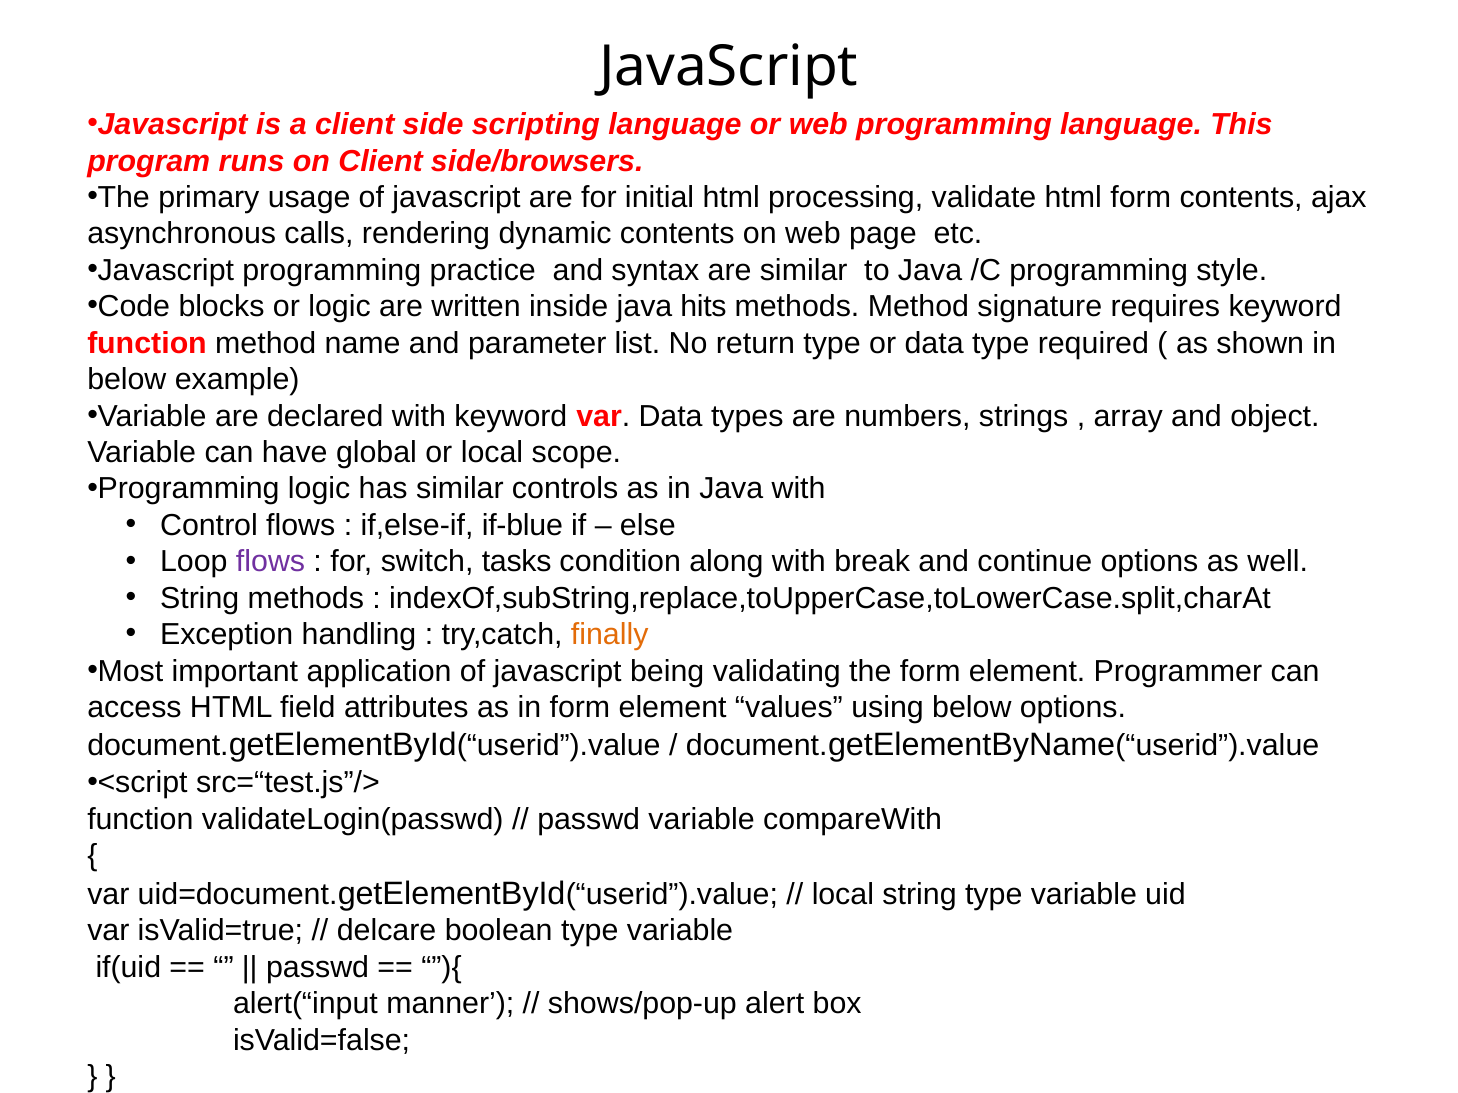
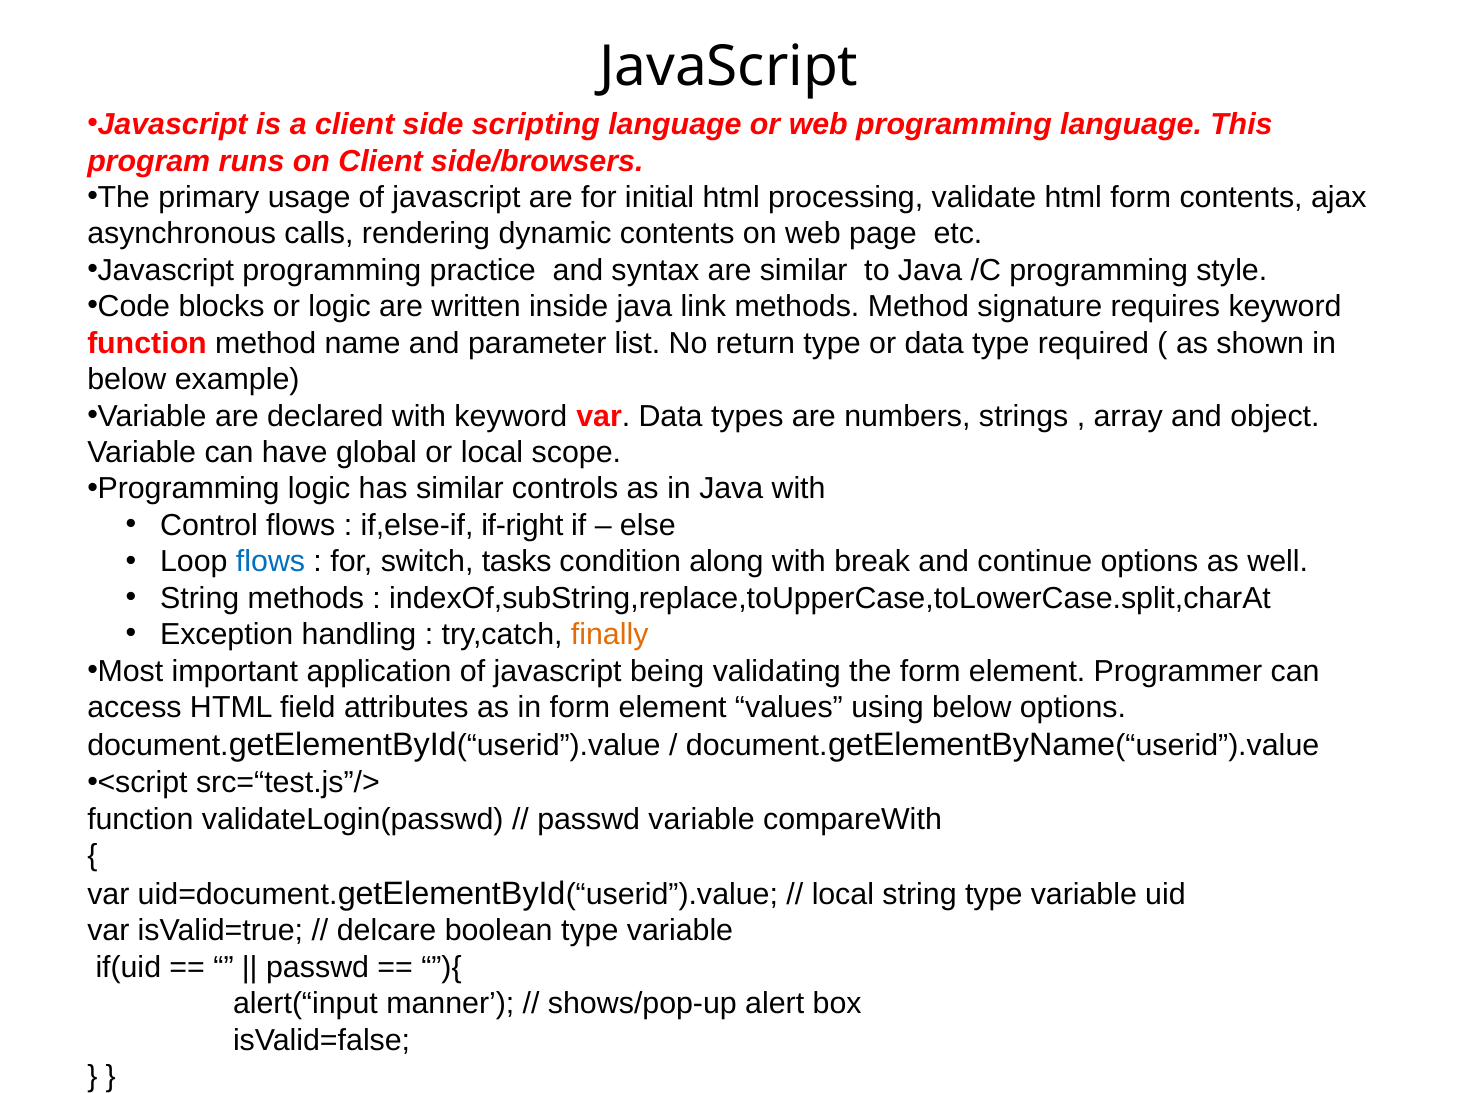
hits: hits -> link
if-blue: if-blue -> if-right
flows at (271, 562) colour: purple -> blue
